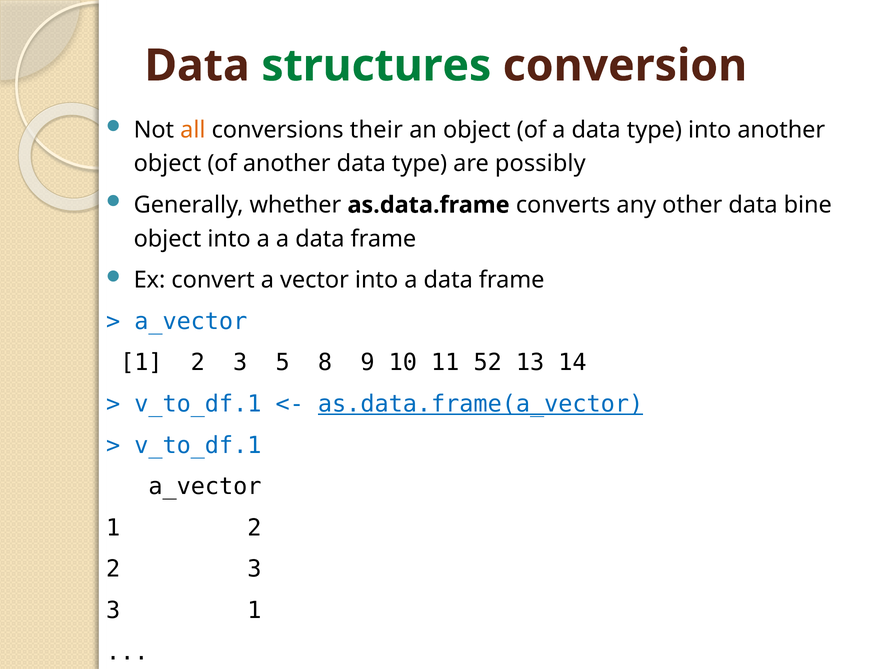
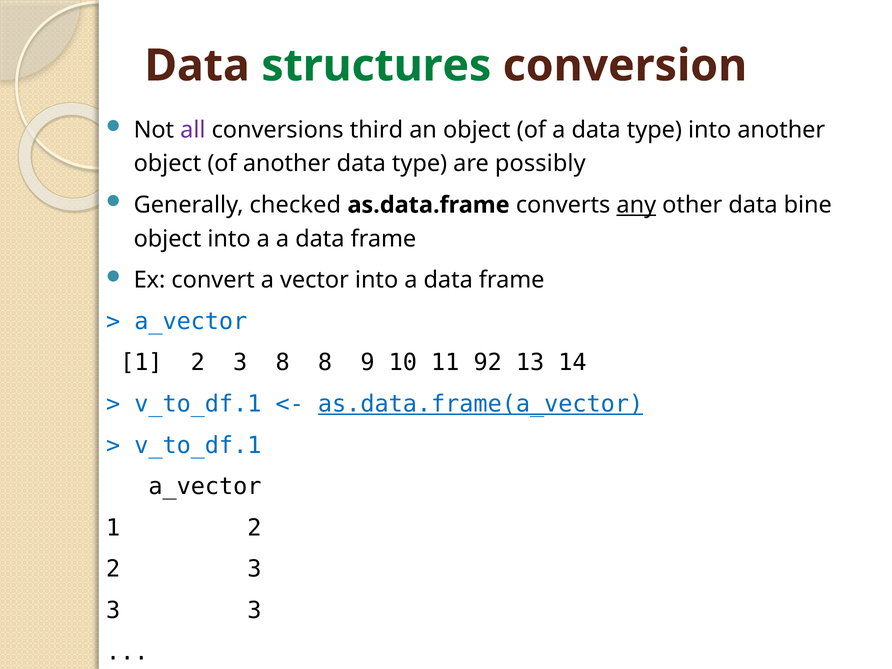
all colour: orange -> purple
their: their -> third
whether: whether -> checked
any underline: none -> present
3 5: 5 -> 8
52: 52 -> 92
1 at (254, 611): 1 -> 3
